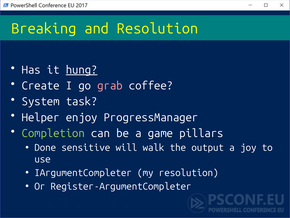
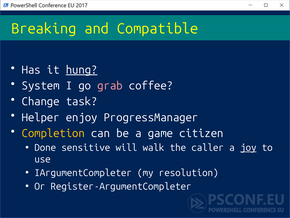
and Resolution: Resolution -> Compatible
Create: Create -> System
System: System -> Change
Completion colour: light green -> yellow
pillars: pillars -> citizen
output: output -> caller
joy underline: none -> present
